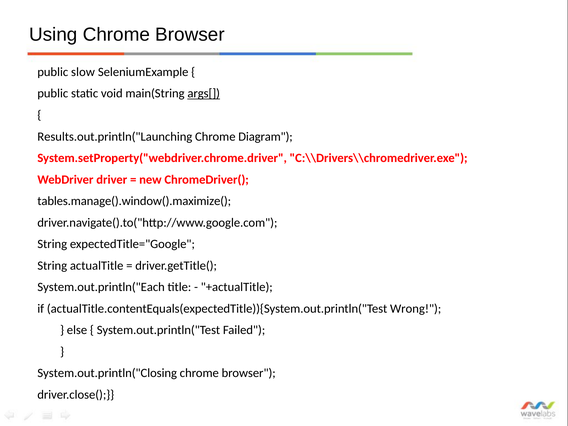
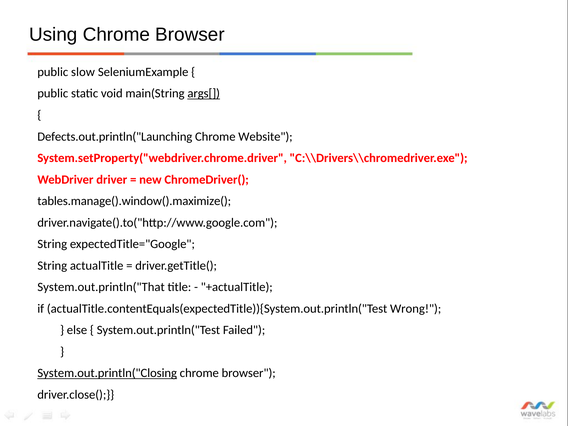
Results.out.println("Launching: Results.out.println("Launching -> Defects.out.println("Launching
Diagram: Diagram -> Website
System.out.println("Each: System.out.println("Each -> System.out.println("That
System.out.println("Closing underline: none -> present
